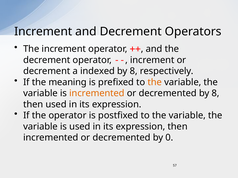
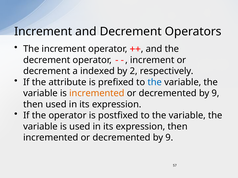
8 at (134, 71): 8 -> 2
meaning: meaning -> attribute
the at (155, 82) colour: orange -> blue
8 at (216, 93): 8 -> 9
0 at (169, 138): 0 -> 9
